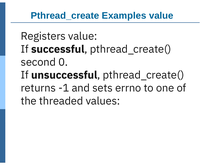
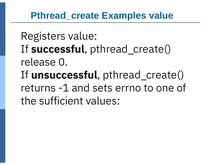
second: second -> release
threaded: threaded -> sufficient
